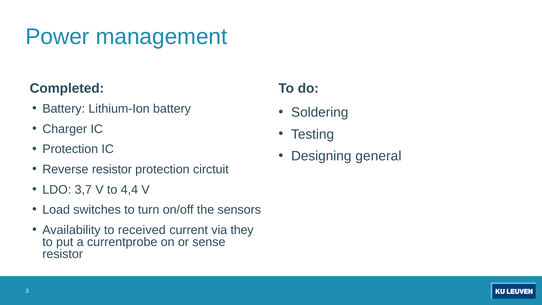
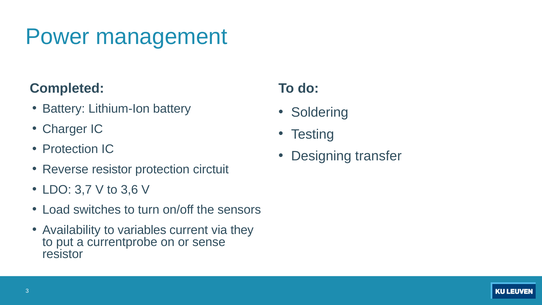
general: general -> transfer
4,4: 4,4 -> 3,6
received: received -> variables
